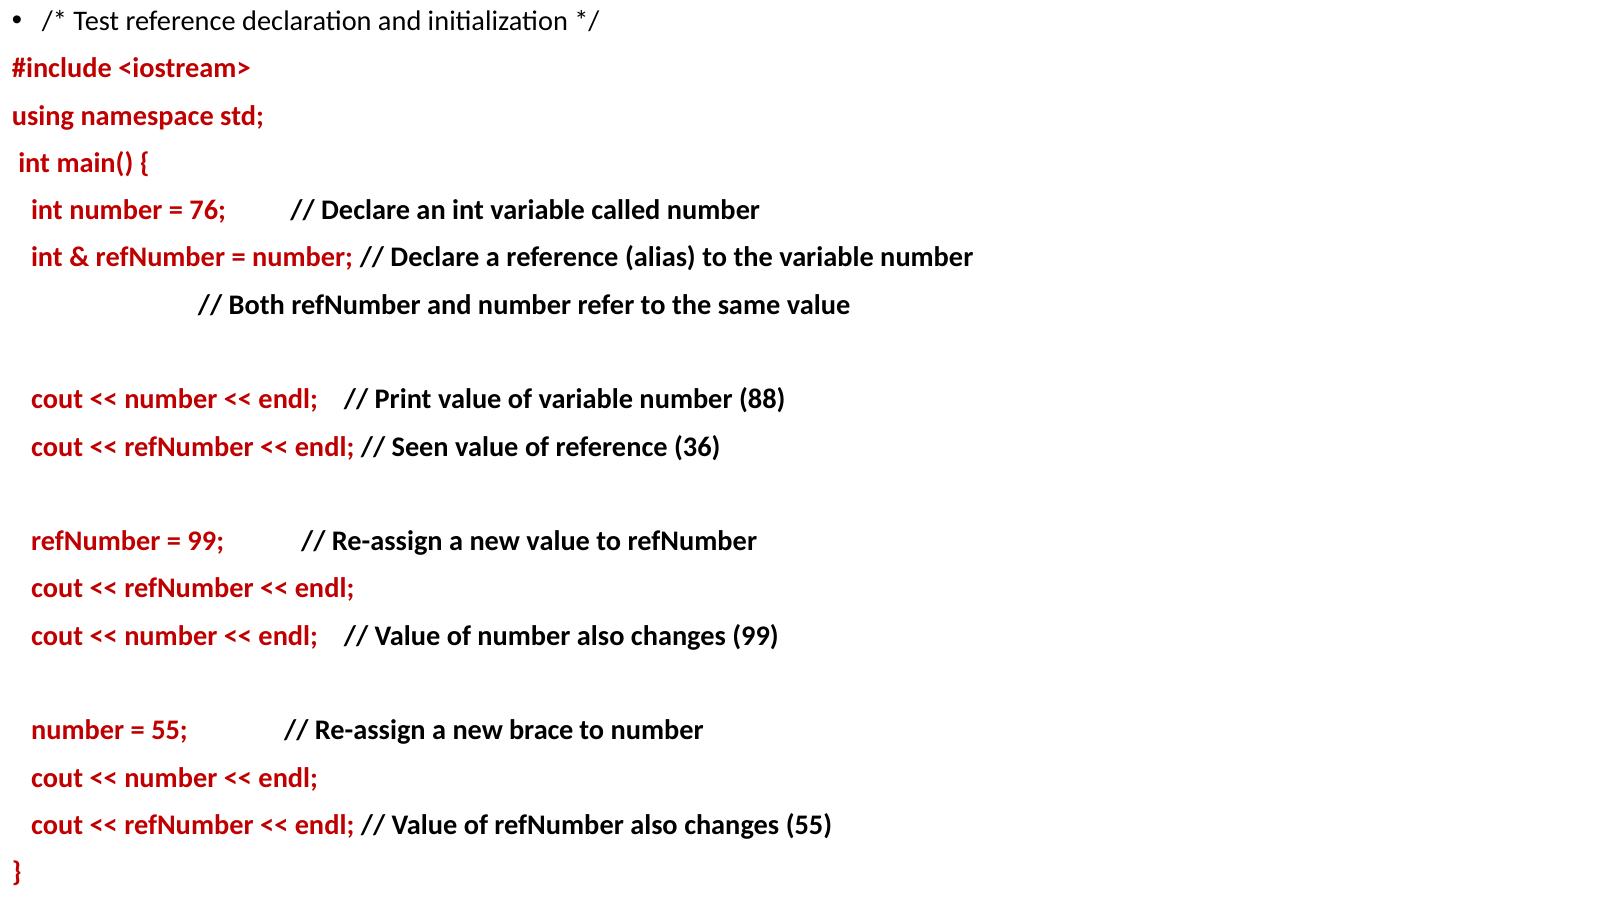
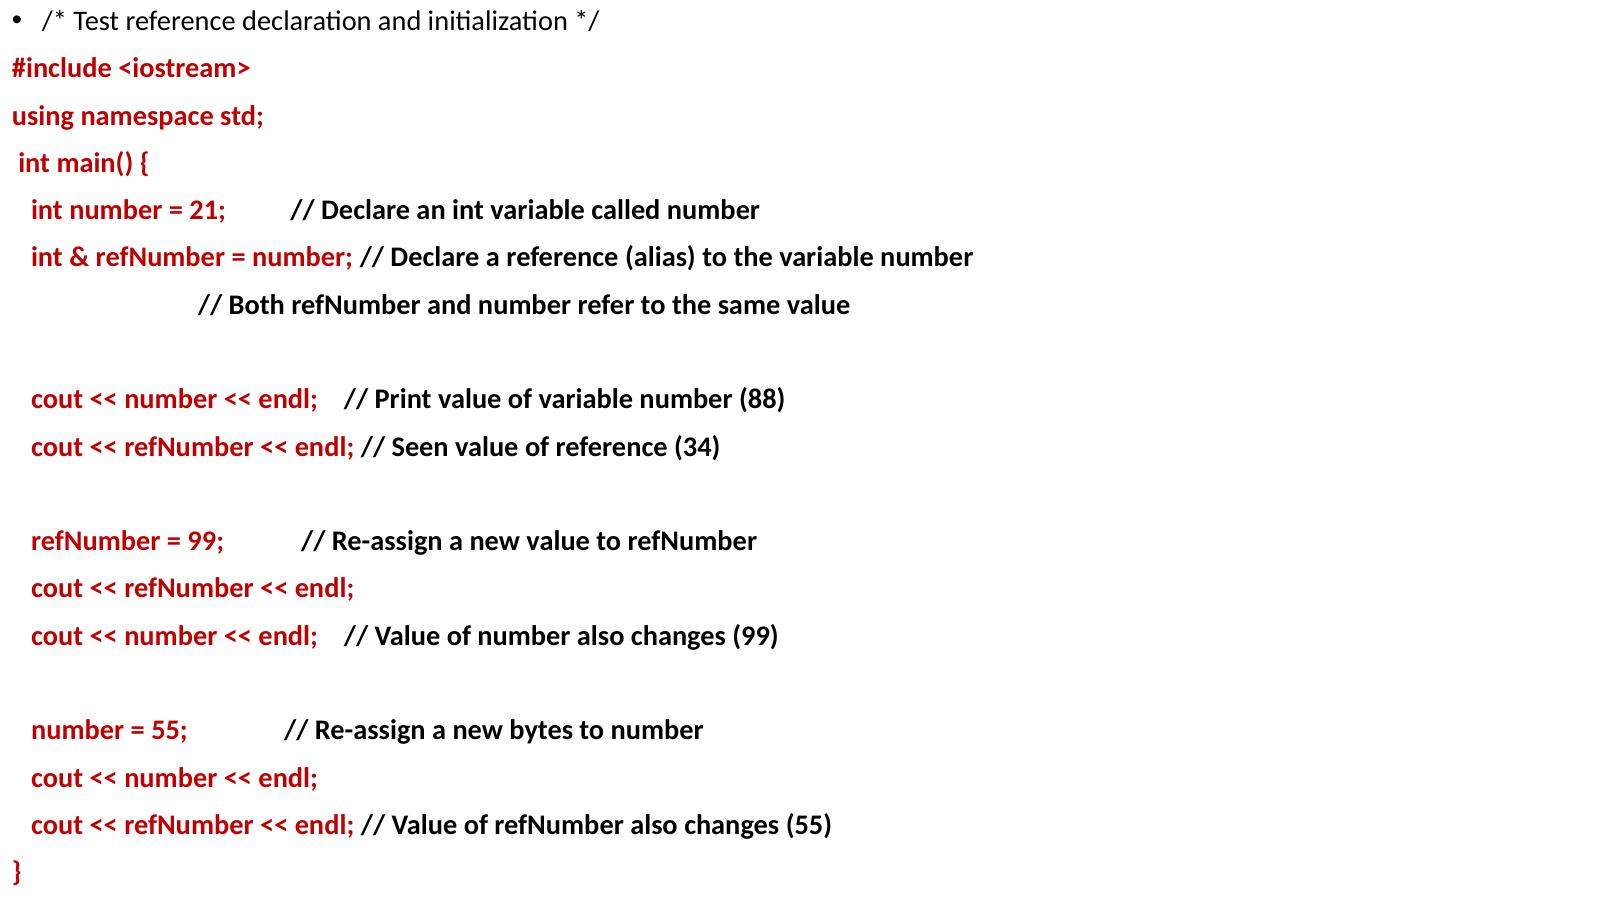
76: 76 -> 21
36: 36 -> 34
brace: brace -> bytes
